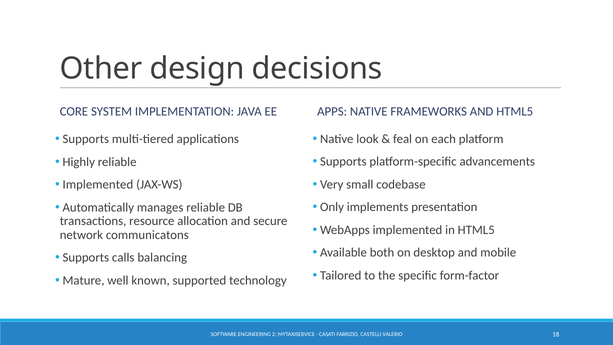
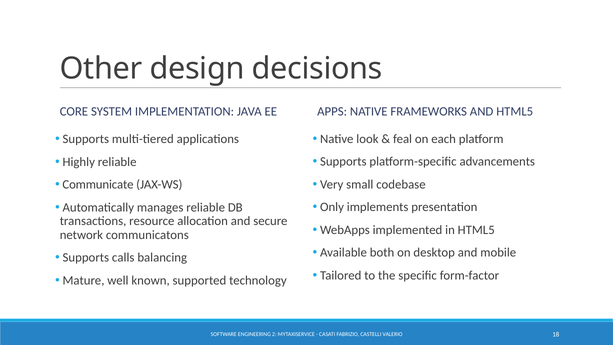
Implemented at (98, 184): Implemented -> Communicate
